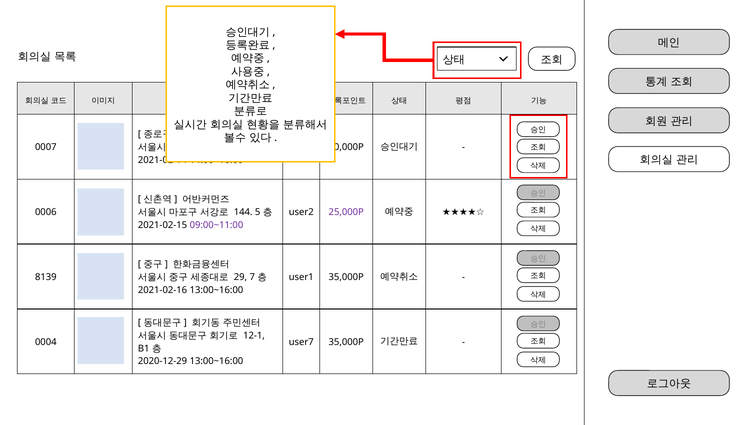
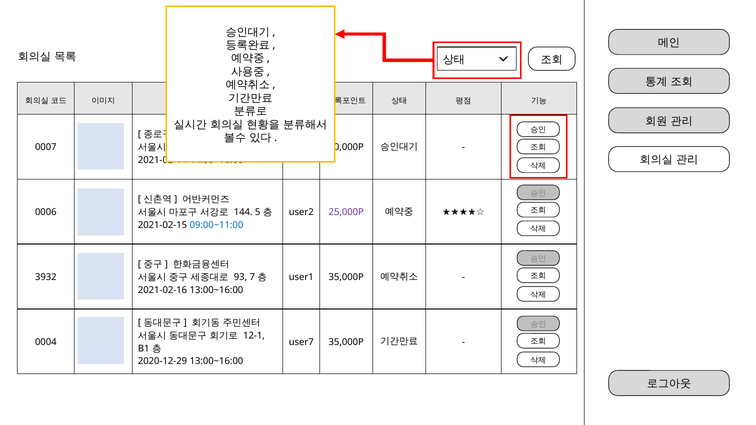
09:00~11:00 colour: purple -> blue
29: 29 -> 93
8139: 8139 -> 3932
